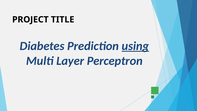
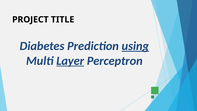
Layer underline: none -> present
